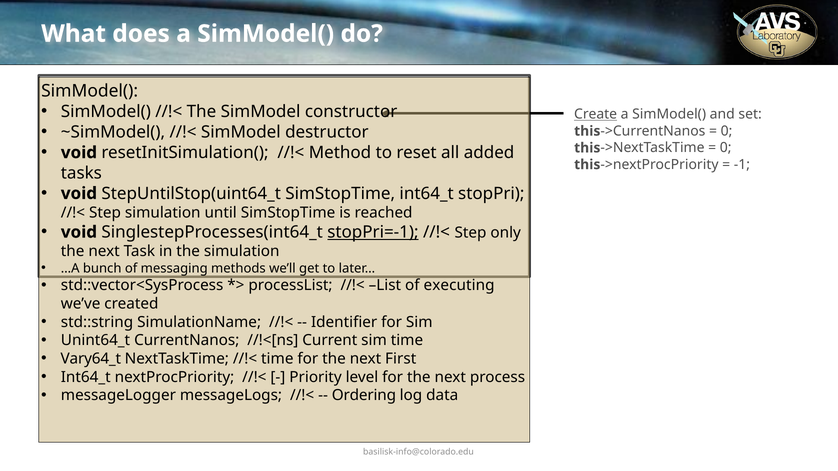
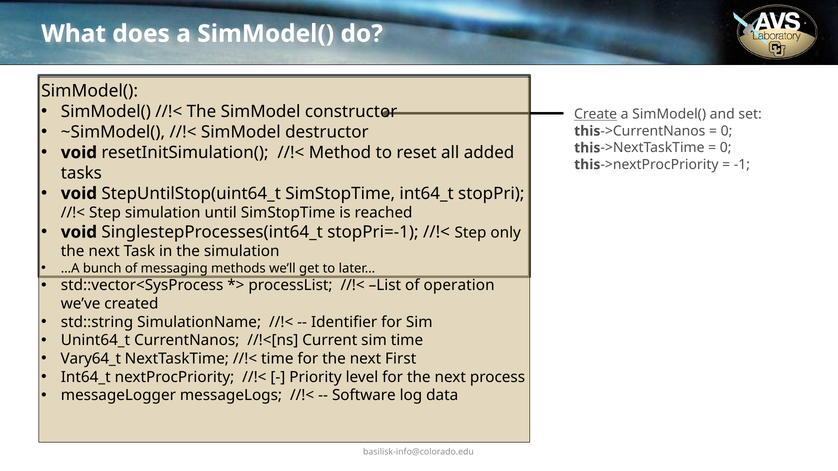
stopPri=-1 underline: present -> none
executing: executing -> operation
Ordering: Ordering -> Software
